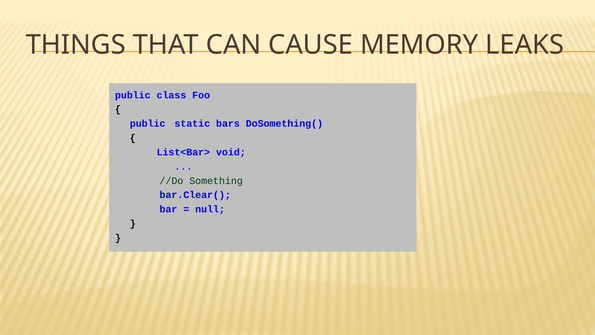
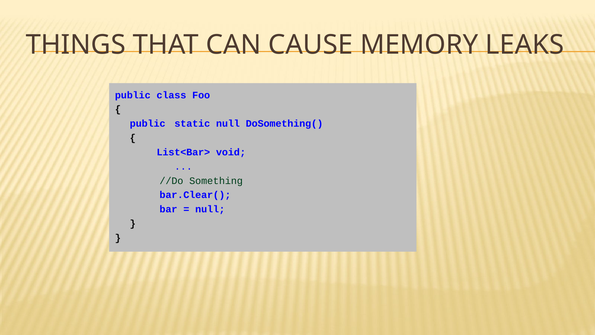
static bars: bars -> null
